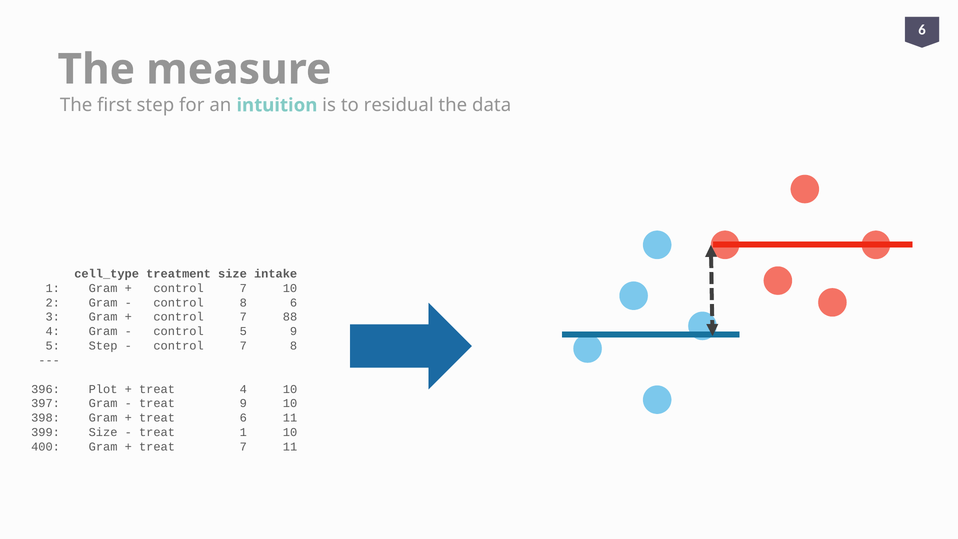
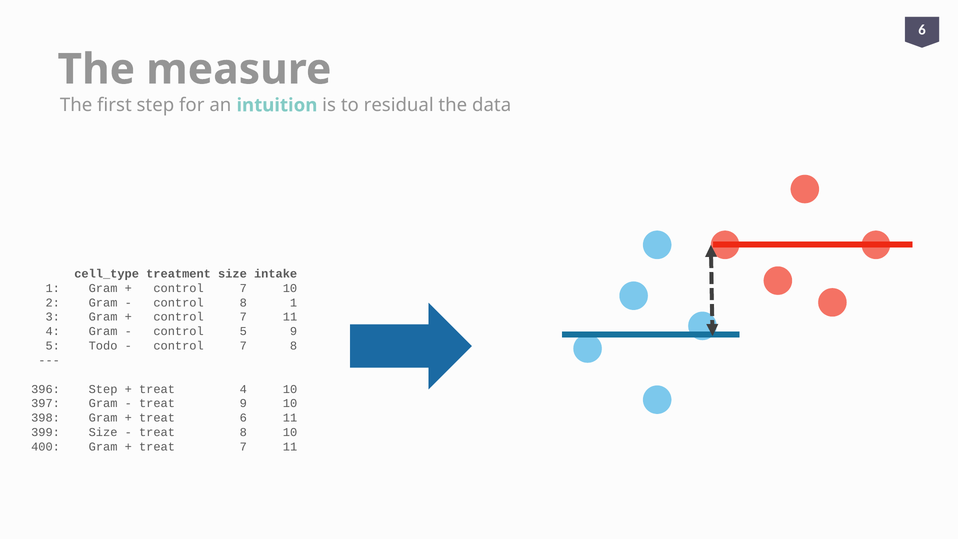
8 6: 6 -> 1
control 7 88: 88 -> 11
5 Step: Step -> Todo
396 Plot: Plot -> Step
treat 1: 1 -> 8
